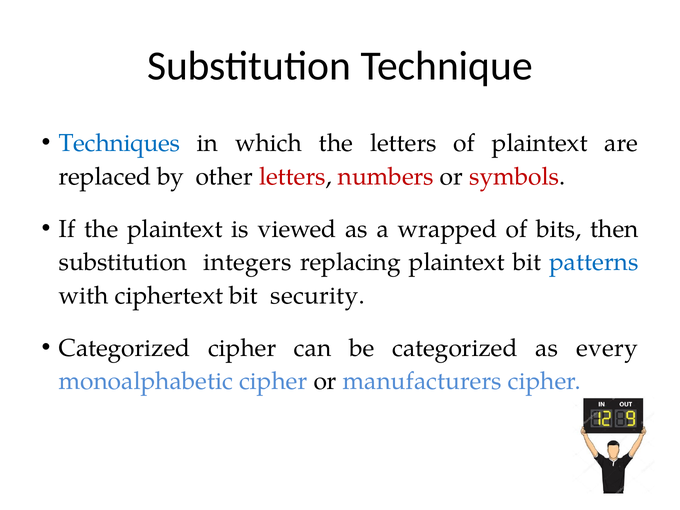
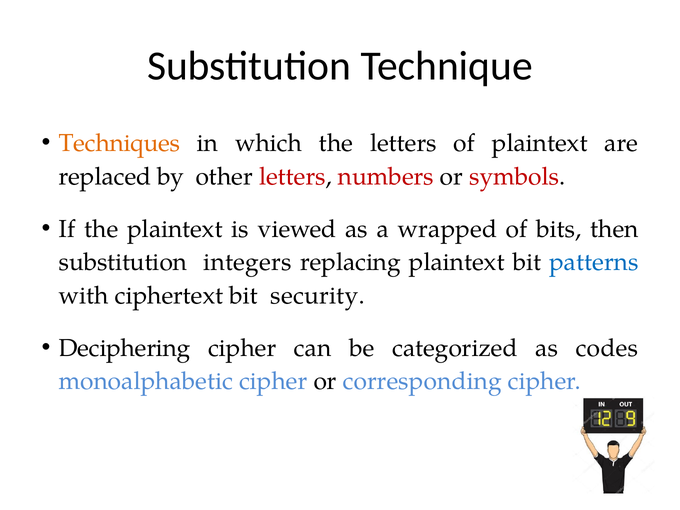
Techniques colour: blue -> orange
Categorized at (124, 348): Categorized -> Deciphering
every: every -> codes
manufacturers: manufacturers -> corresponding
